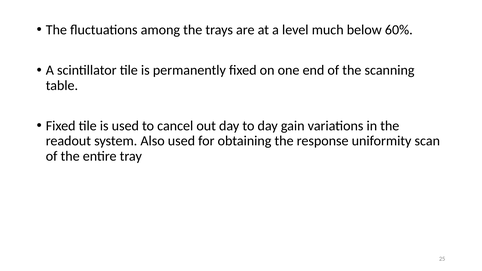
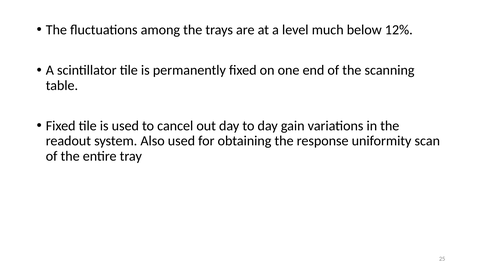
60%: 60% -> 12%
